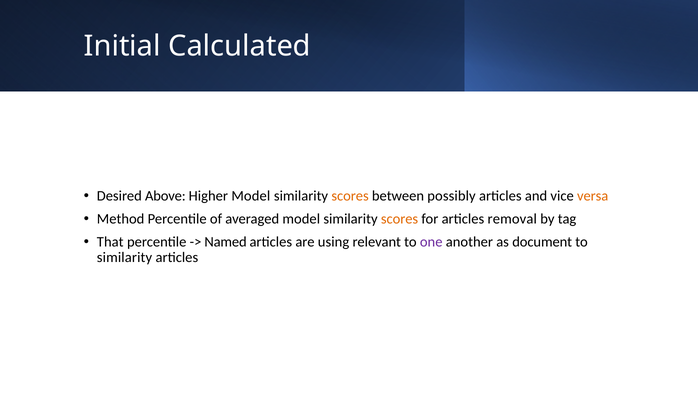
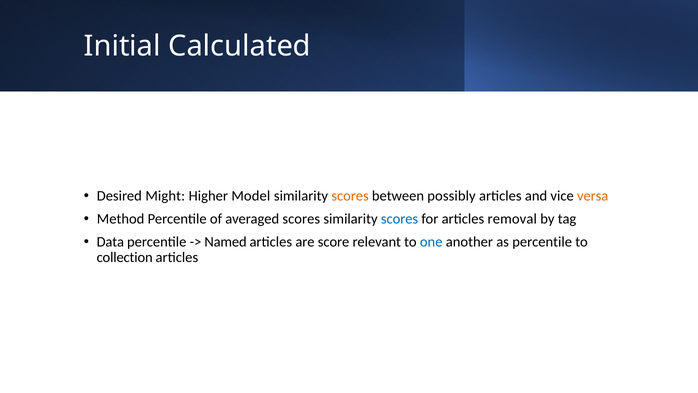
Above: Above -> Might
averaged model: model -> scores
scores at (400, 219) colour: orange -> blue
That: That -> Data
using: using -> score
one colour: purple -> blue
as document: document -> percentile
similarity at (125, 257): similarity -> collection
